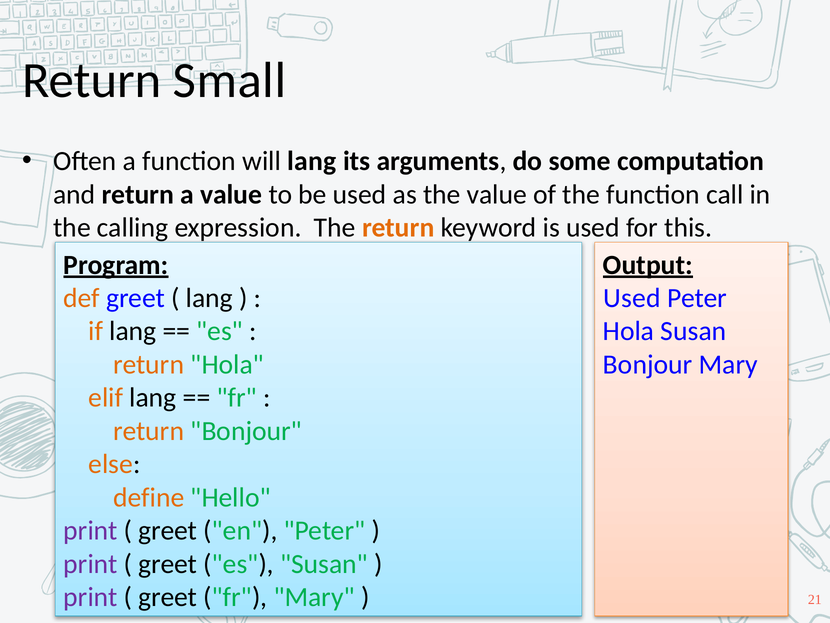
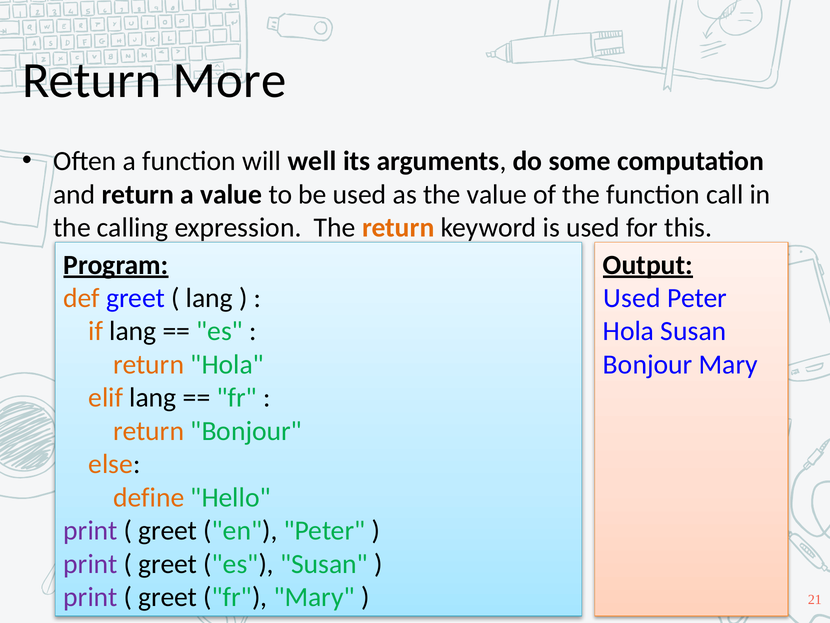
Small: Small -> More
will lang: lang -> well
